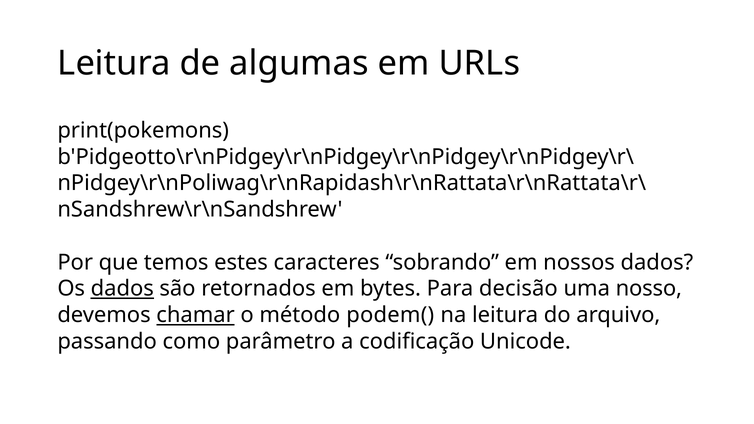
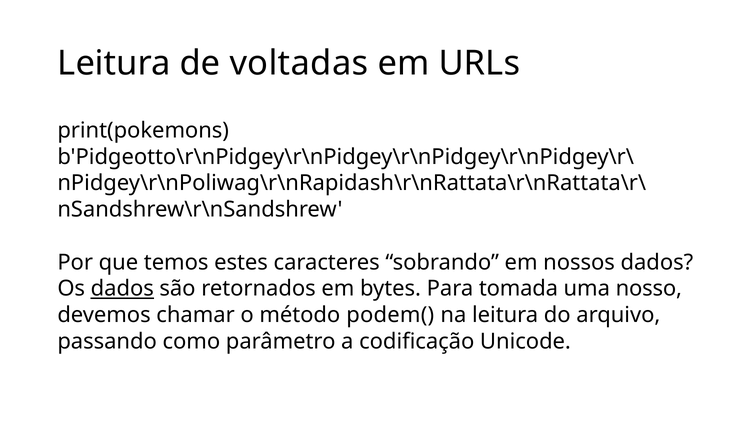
algumas: algumas -> voltadas
decisão: decisão -> tomada
chamar underline: present -> none
